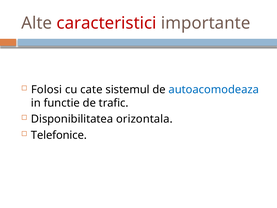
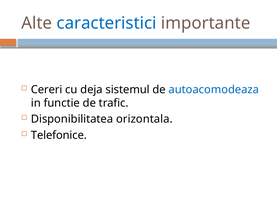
caracteristici colour: red -> blue
Folosi: Folosi -> Cereri
cate: cate -> deja
